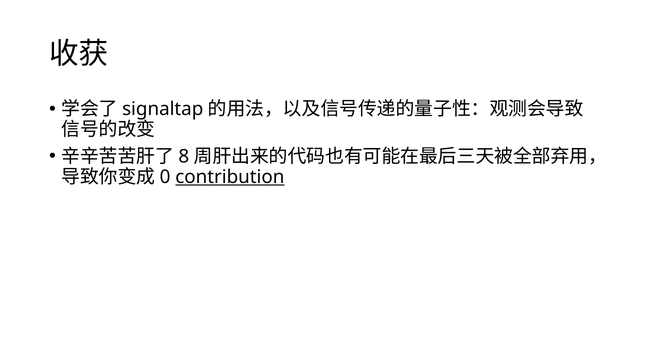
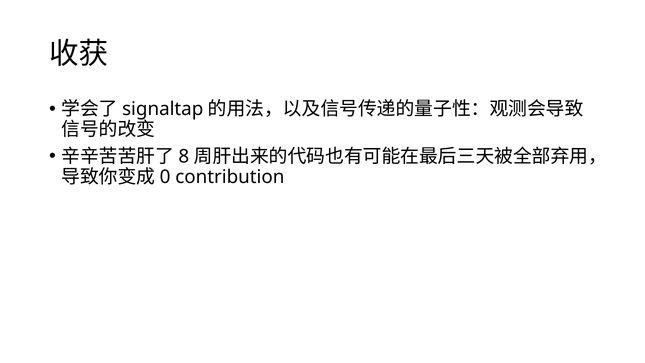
contribution underline: present -> none
